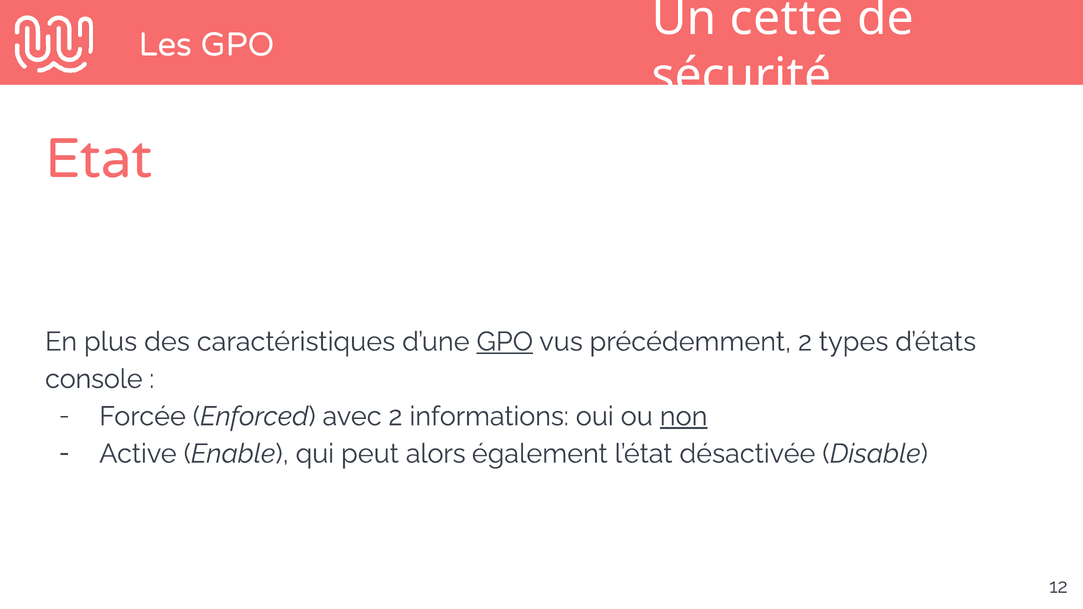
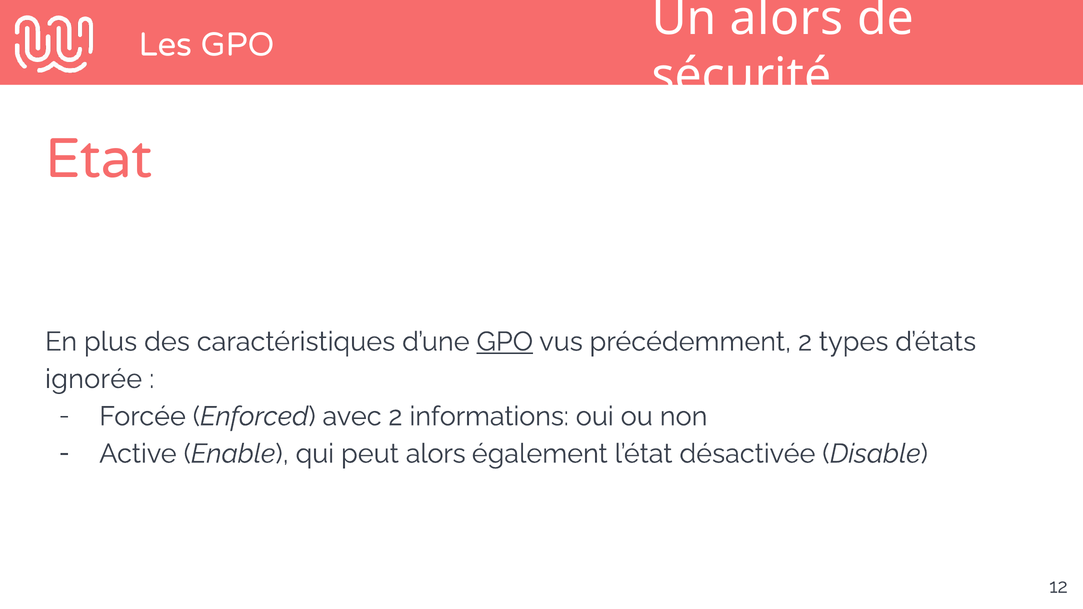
Un cette: cette -> alors
console: console -> ignorée
non underline: present -> none
